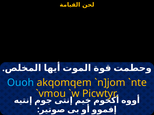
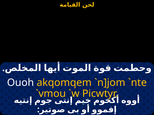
Ouoh colour: light blue -> white
